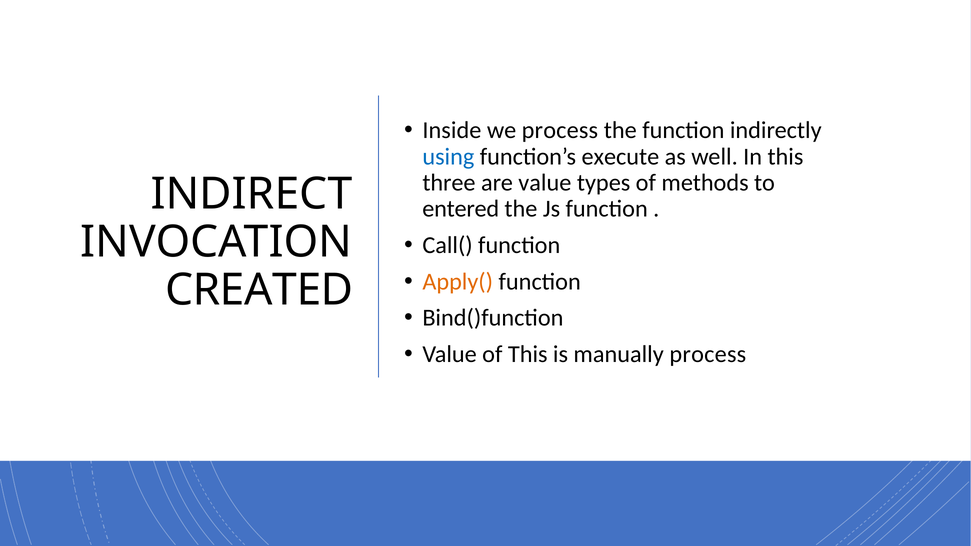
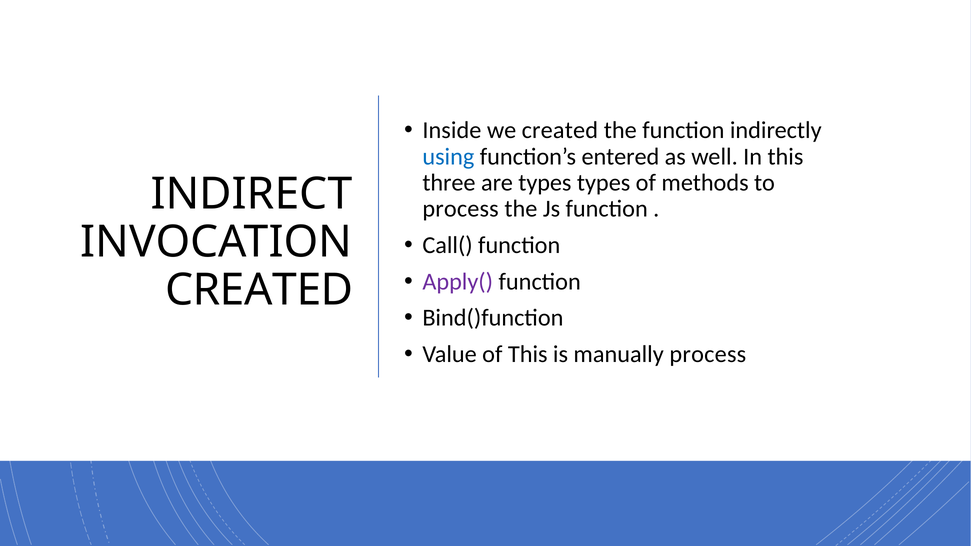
we process: process -> created
execute: execute -> entered
are value: value -> types
entered at (461, 209): entered -> process
Apply( colour: orange -> purple
